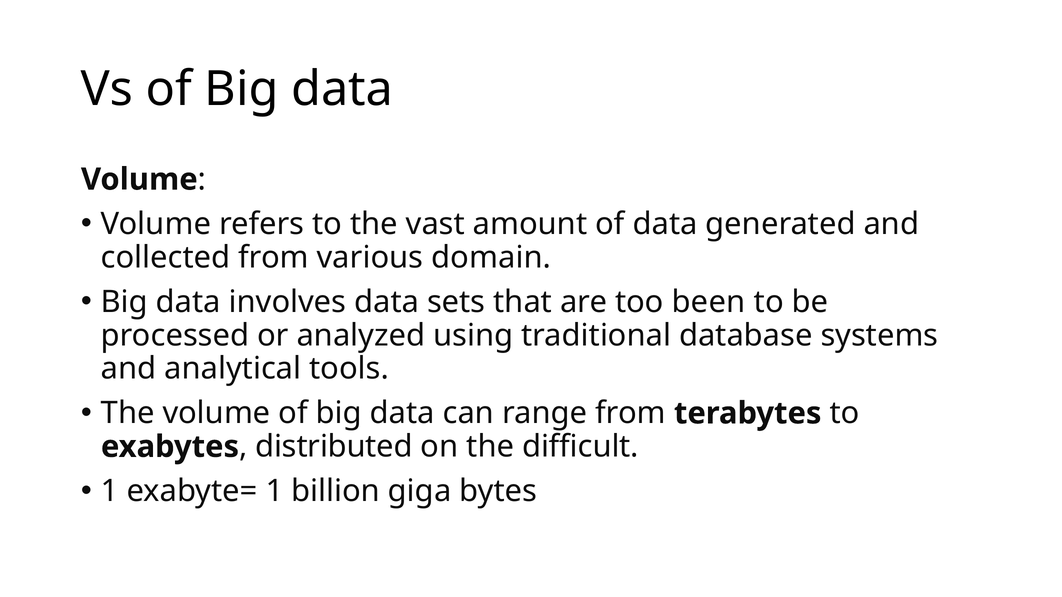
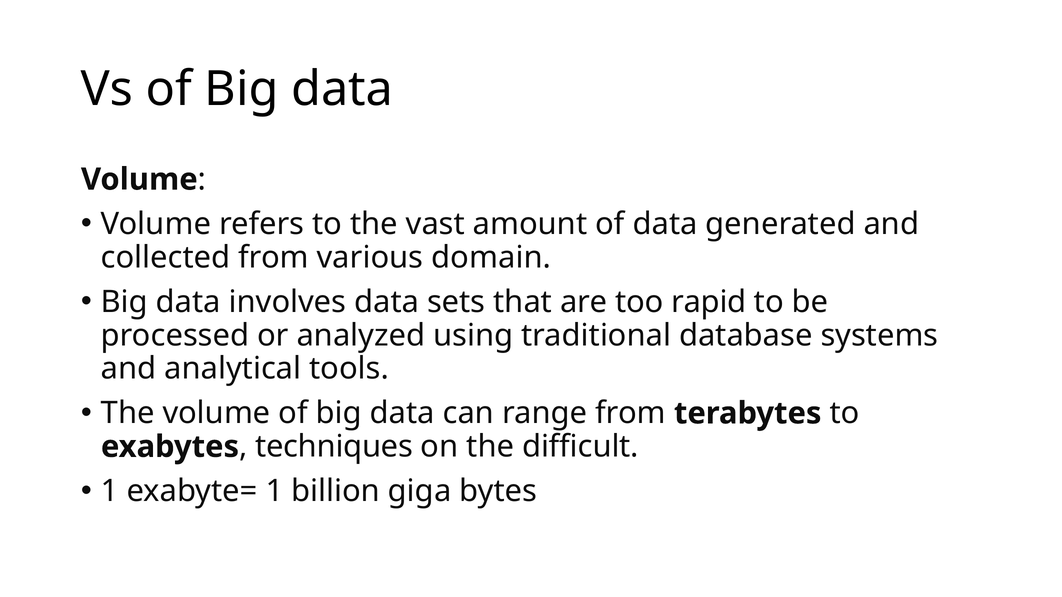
been: been -> rapid
distributed: distributed -> techniques
